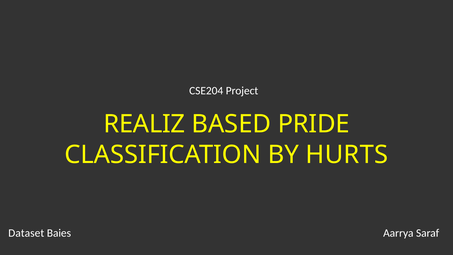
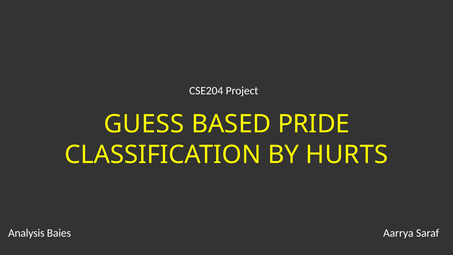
REALIZ: REALIZ -> GUESS
Dataset: Dataset -> Analysis
